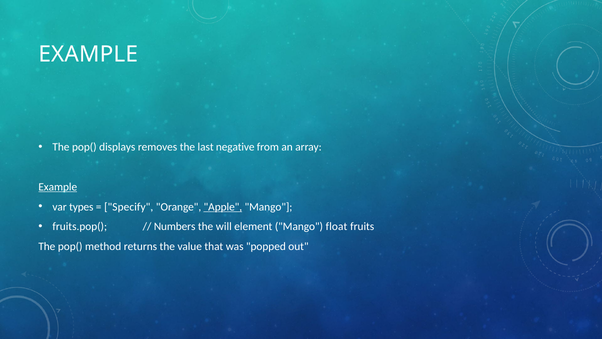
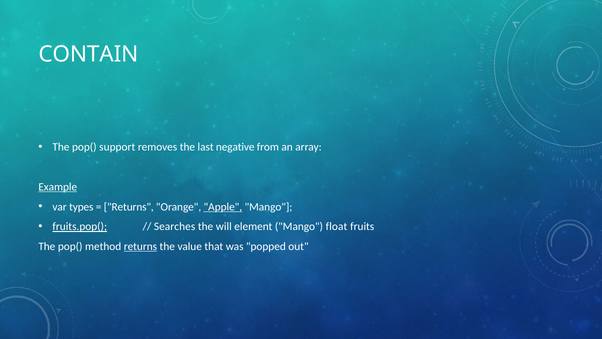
EXAMPLE at (88, 54): EXAMPLE -> CONTAIN
displays: displays -> support
Specify at (129, 207): Specify -> Returns
fruits.pop( underline: none -> present
Numbers: Numbers -> Searches
returns at (140, 246) underline: none -> present
